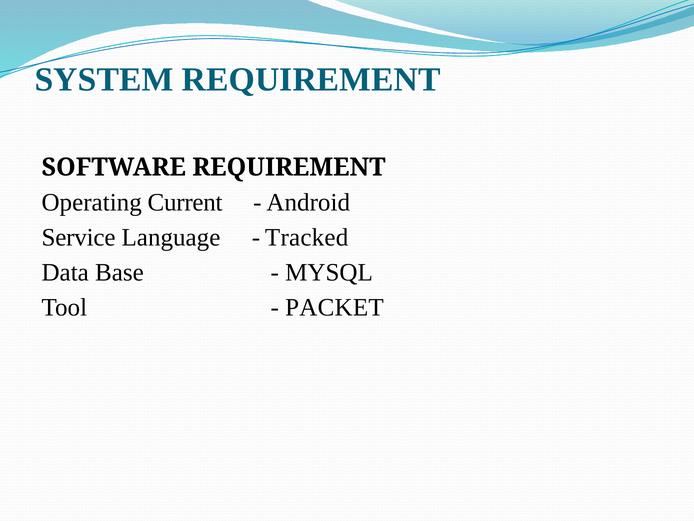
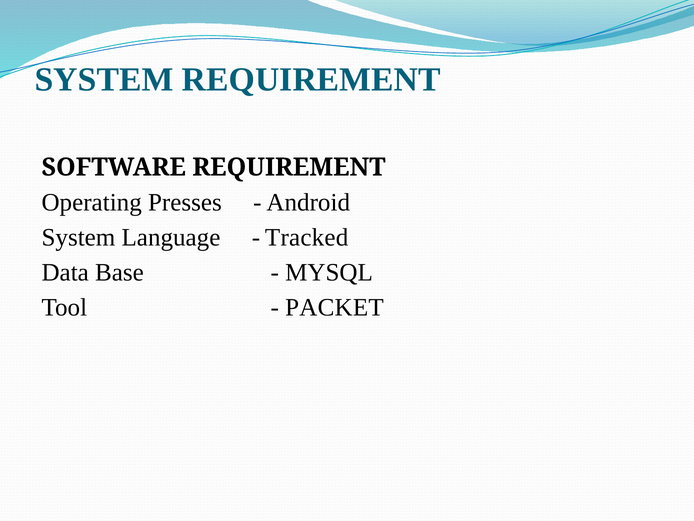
Current: Current -> Presses
Service at (79, 237): Service -> System
